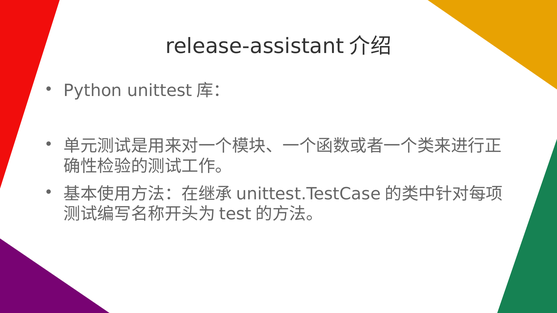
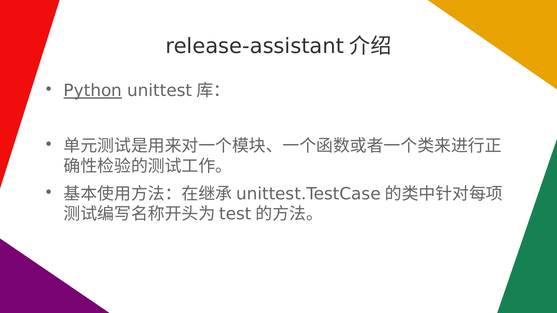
Python underline: none -> present
